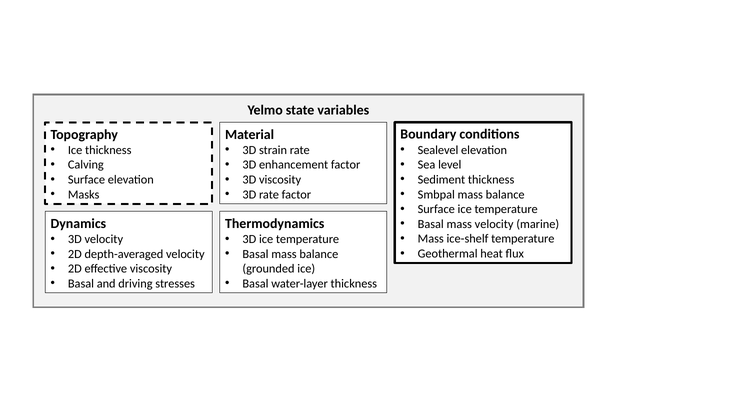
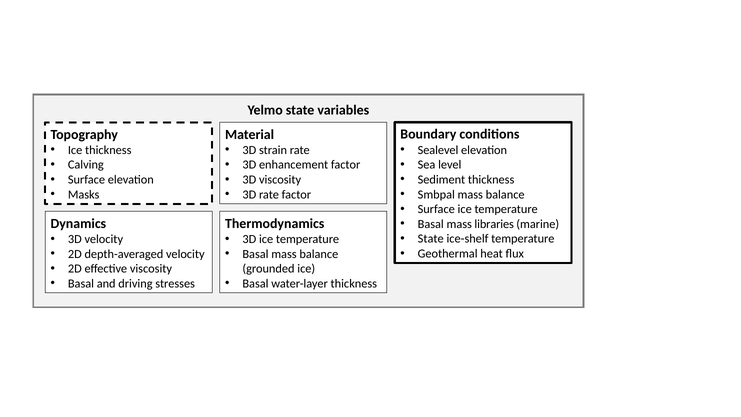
mass velocity: velocity -> libraries
Mass at (431, 239): Mass -> State
